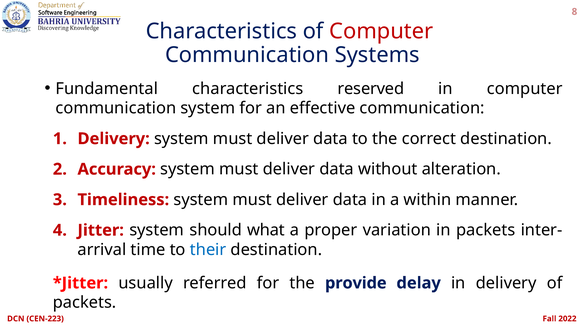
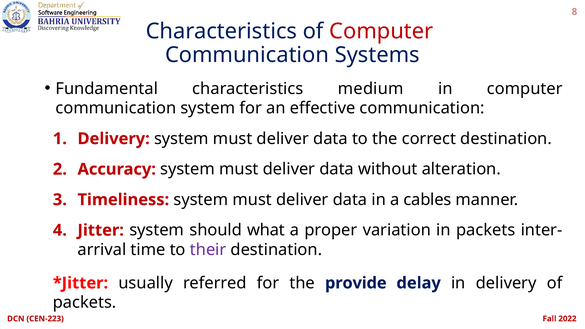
reserved: reserved -> medium
within: within -> cables
their colour: blue -> purple
